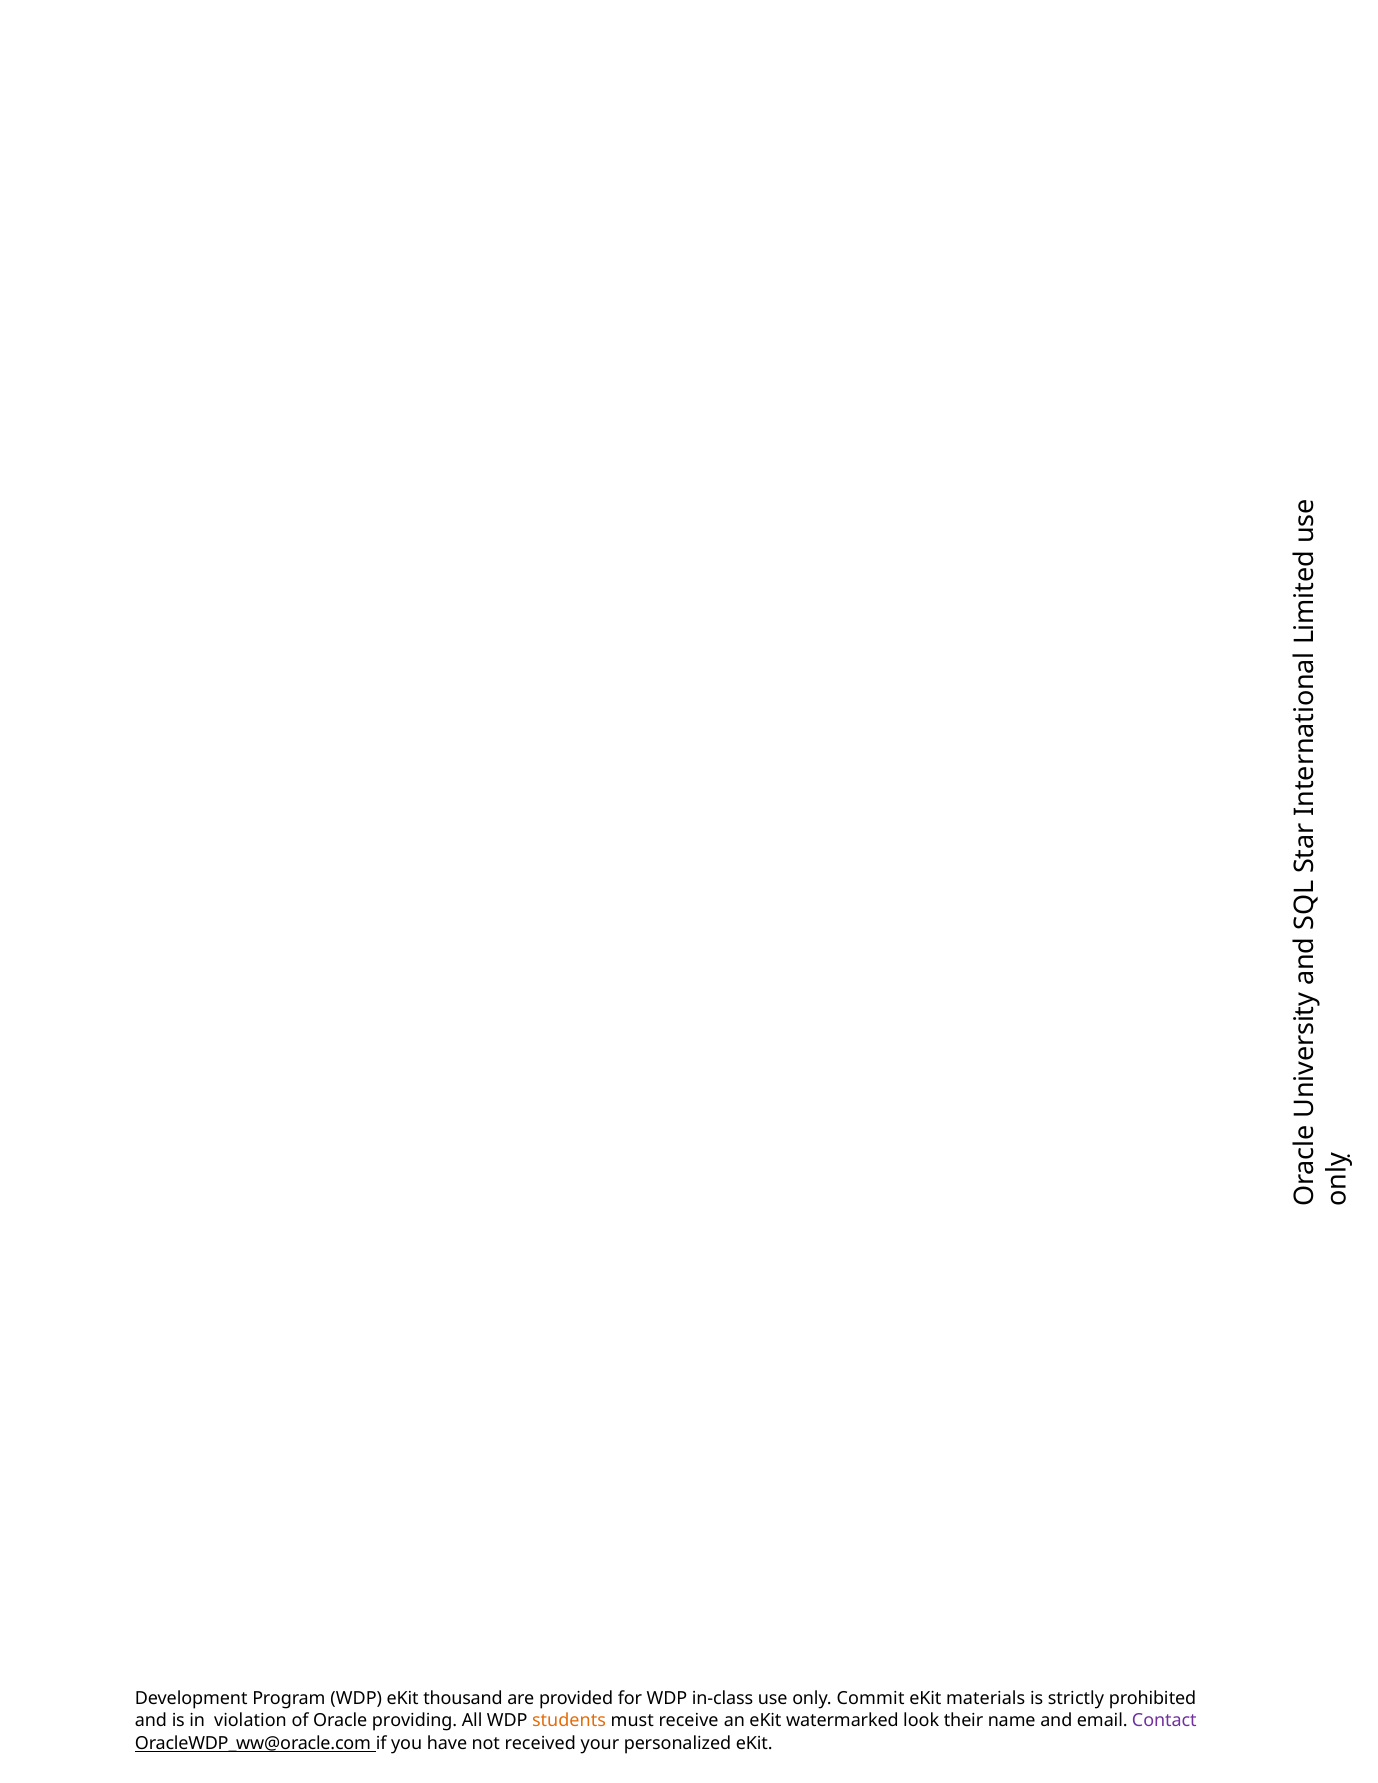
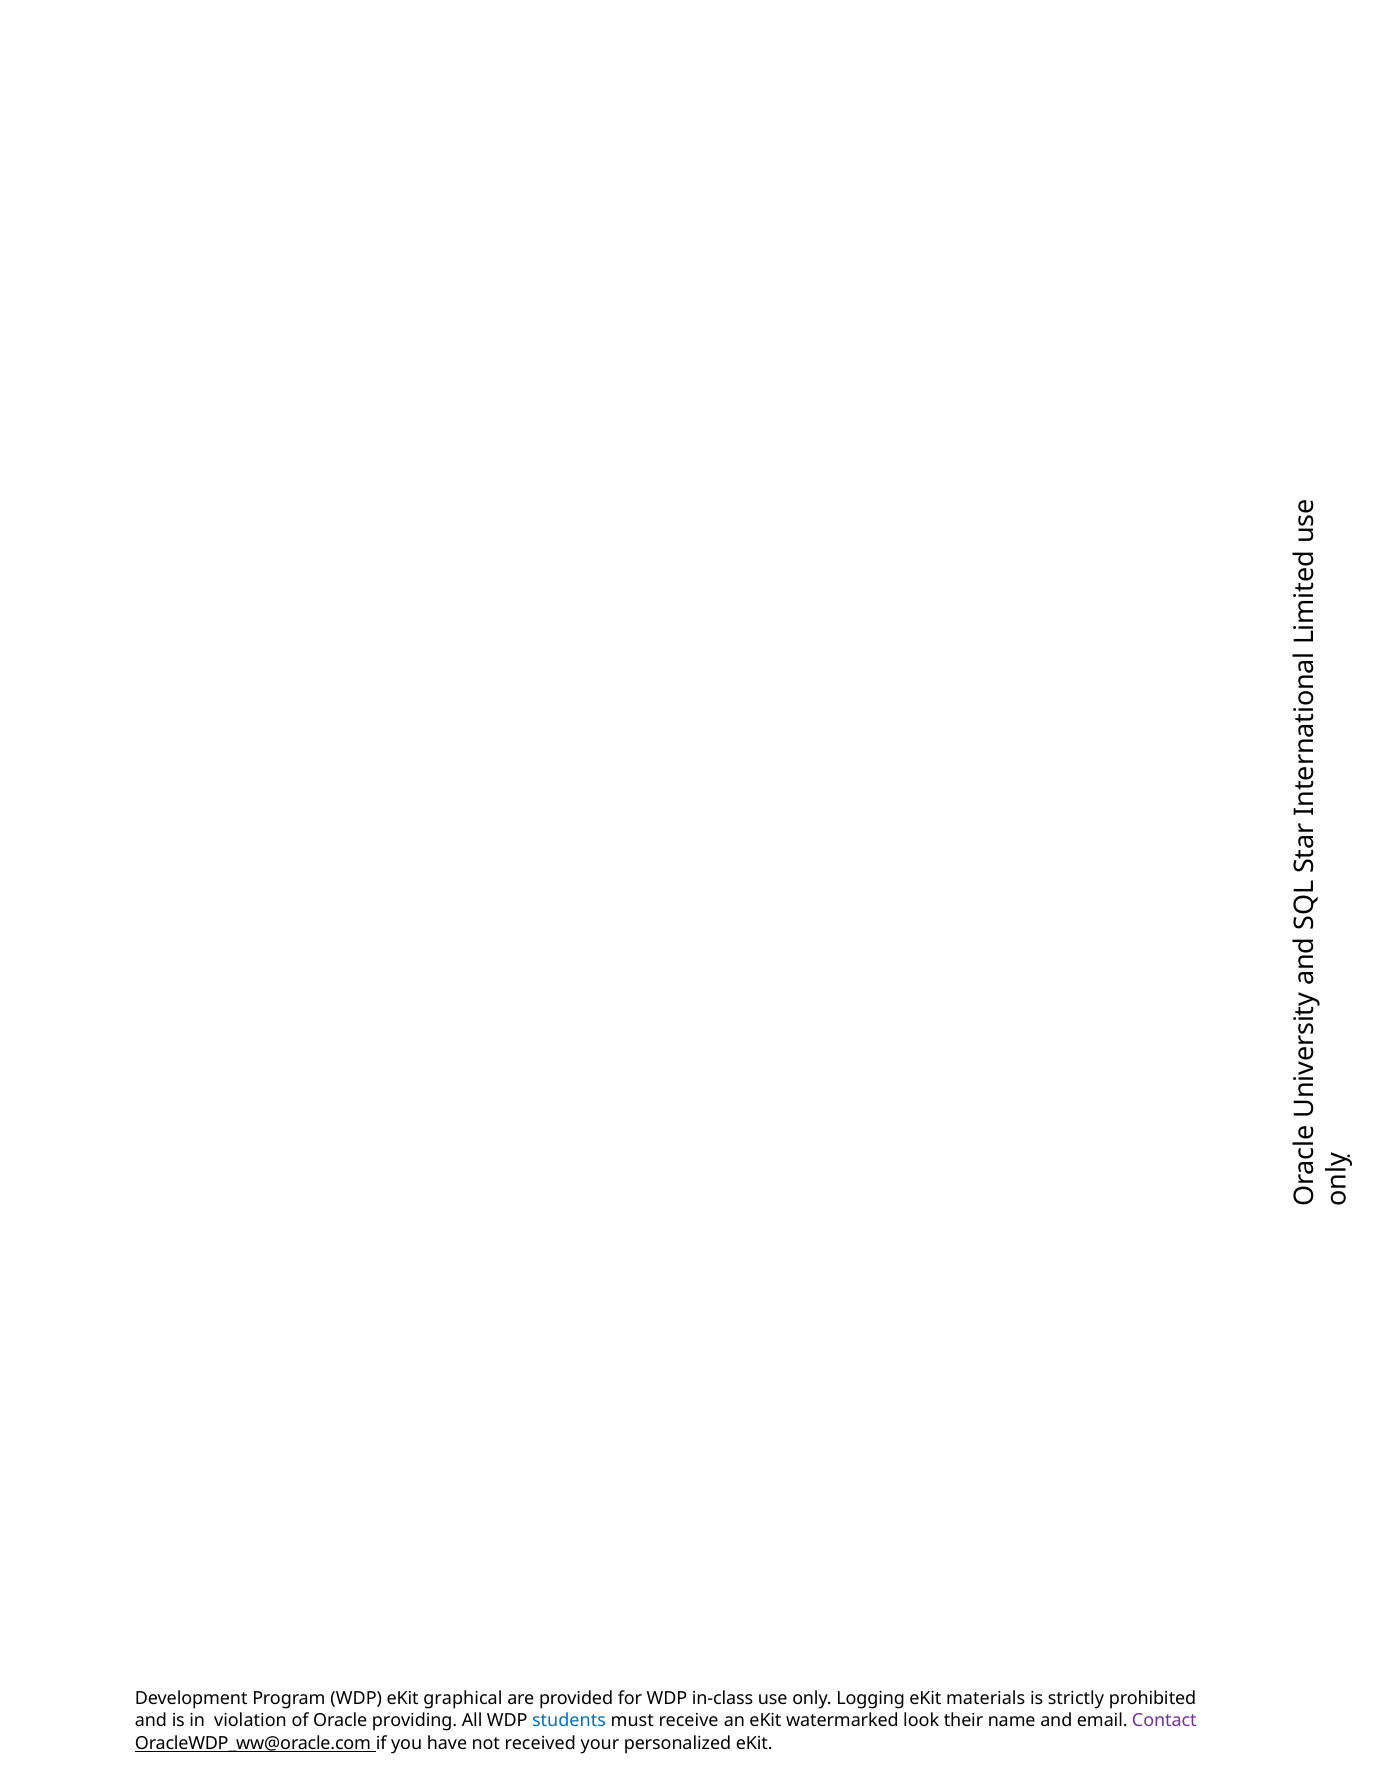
thousand: thousand -> graphical
Commit: Commit -> Logging
students colour: orange -> blue
